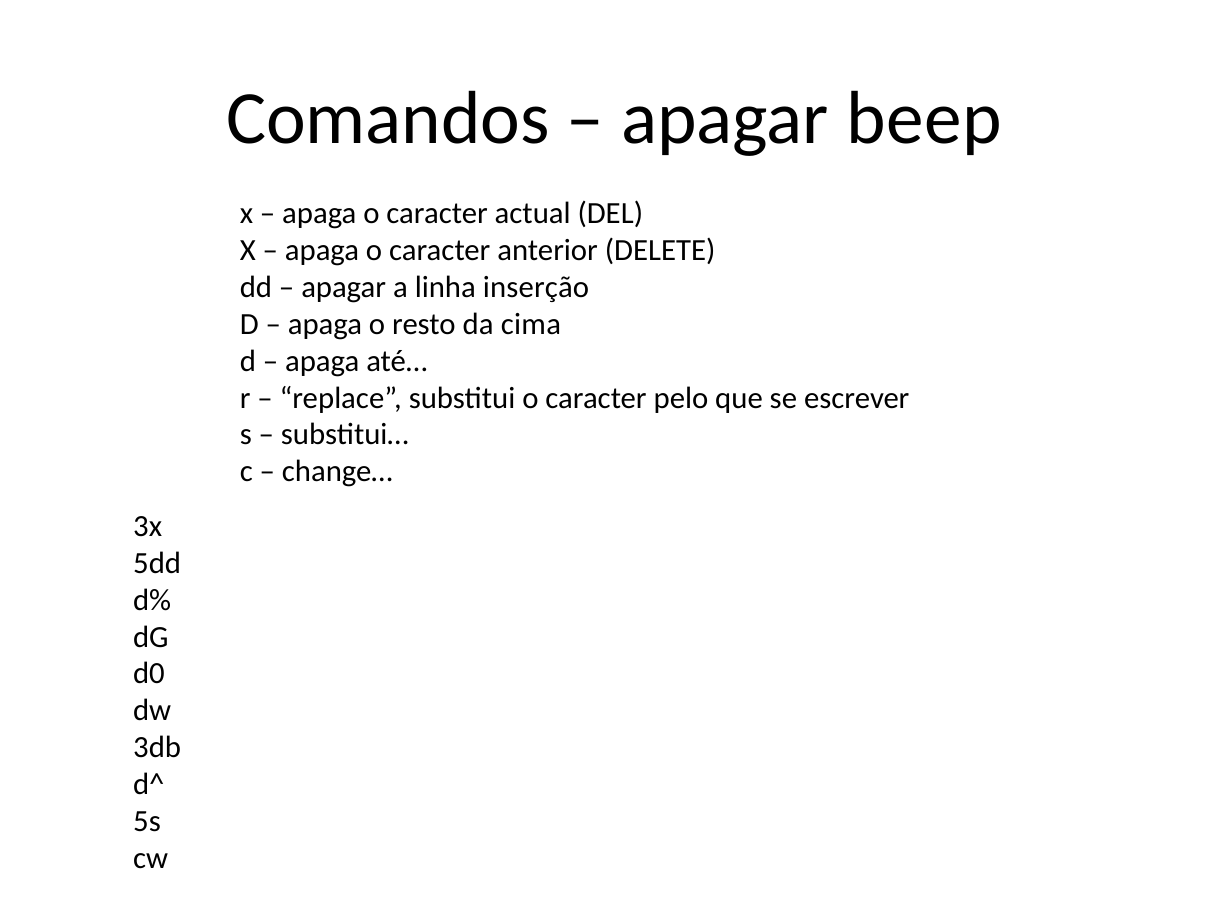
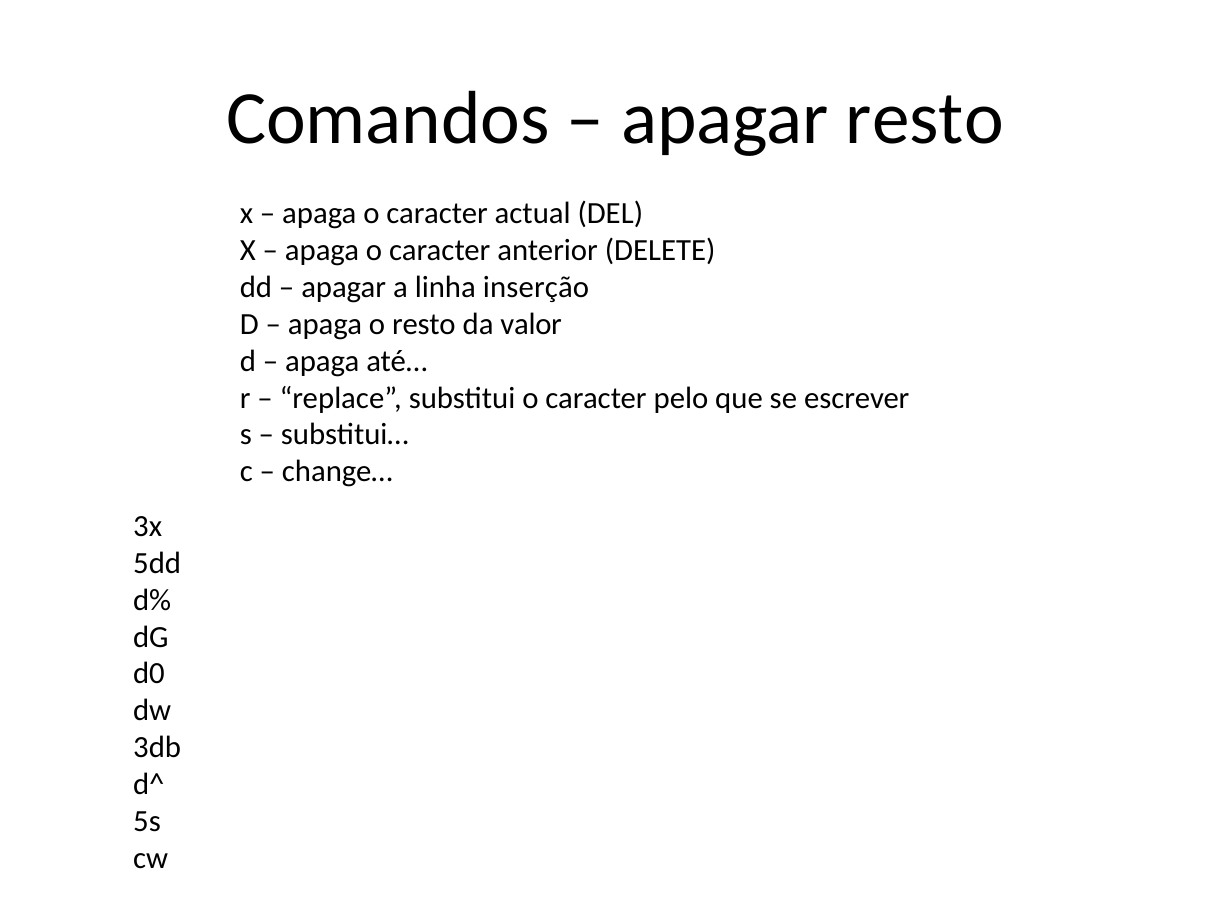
apagar beep: beep -> resto
cima: cima -> valor
